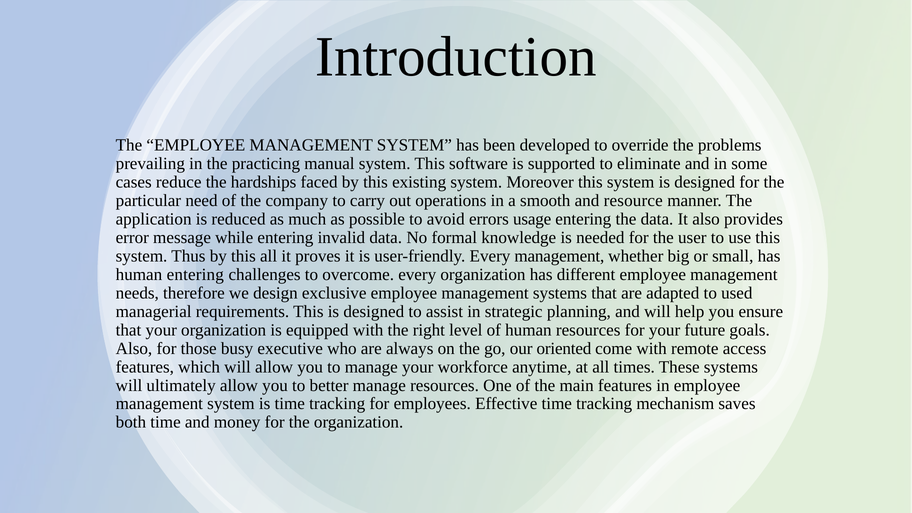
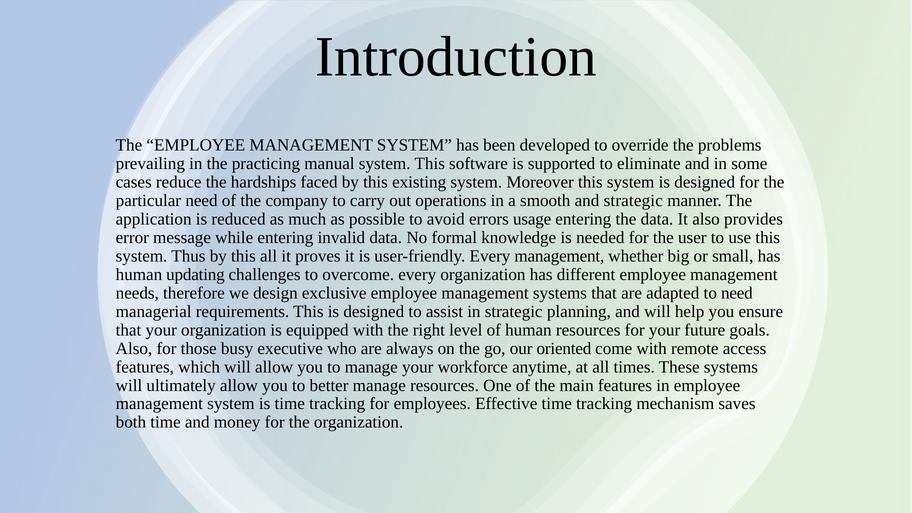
and resource: resource -> strategic
human entering: entering -> updating
to used: used -> need
